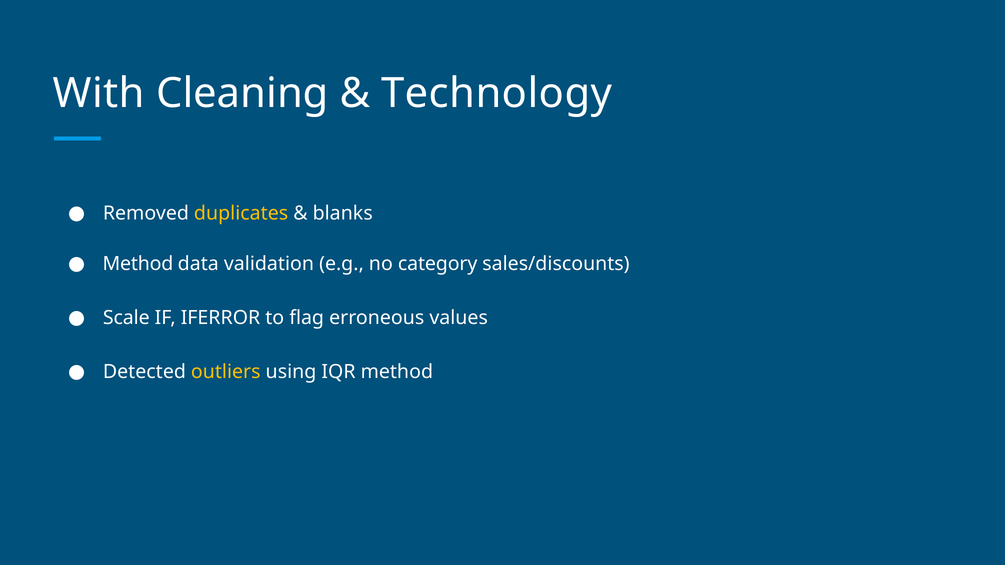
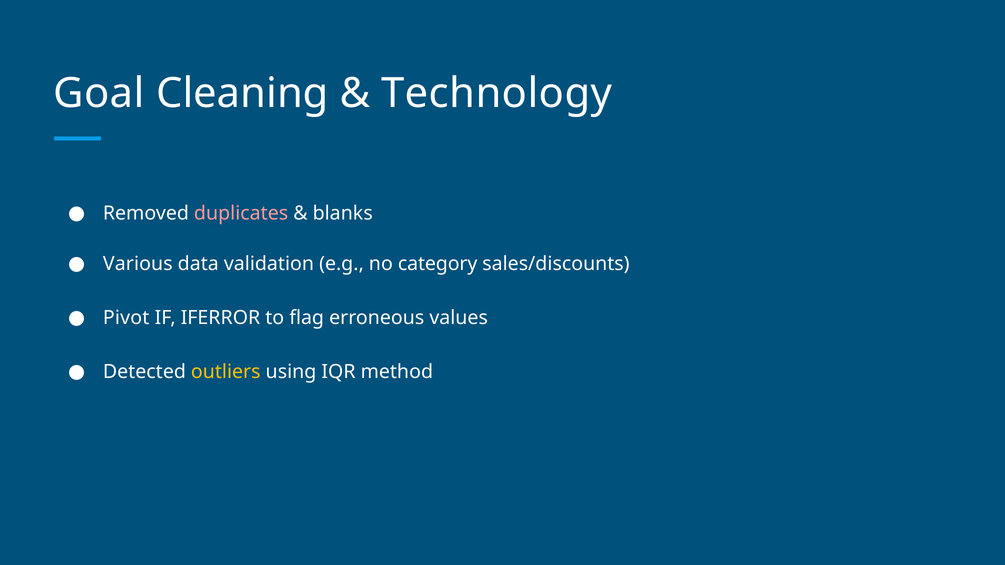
With: With -> Goal
duplicates colour: yellow -> pink
Method at (138, 264): Method -> Various
Scale: Scale -> Pivot
